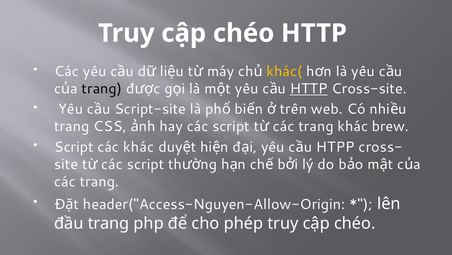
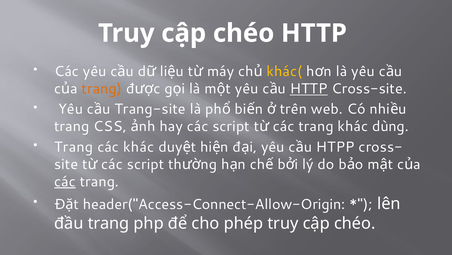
trang at (102, 89) colour: black -> orange
Script-site: Script-site -> Trang-site
brew: brew -> dùng
Script at (74, 146): Script -> Trang
các at (65, 181) underline: none -> present
header("Access-Nguyen-Allow-Origin: header("Access-Nguyen-Allow-Origin -> header("Access-Connect-Allow-Origin
